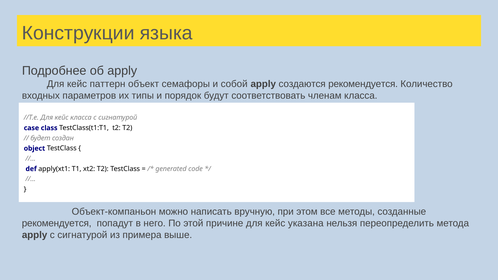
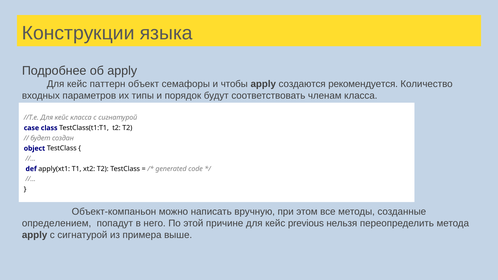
собой: собой -> чтобы
рекомендуется at (57, 223): рекомендуется -> определением
указана: указана -> previous
